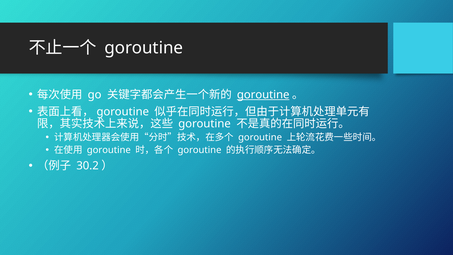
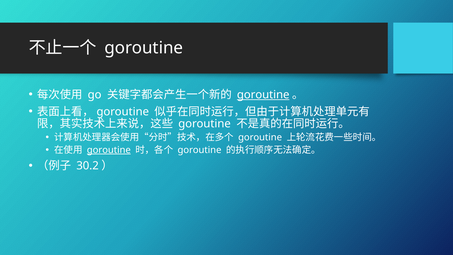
goroutine at (109, 150) underline: none -> present
